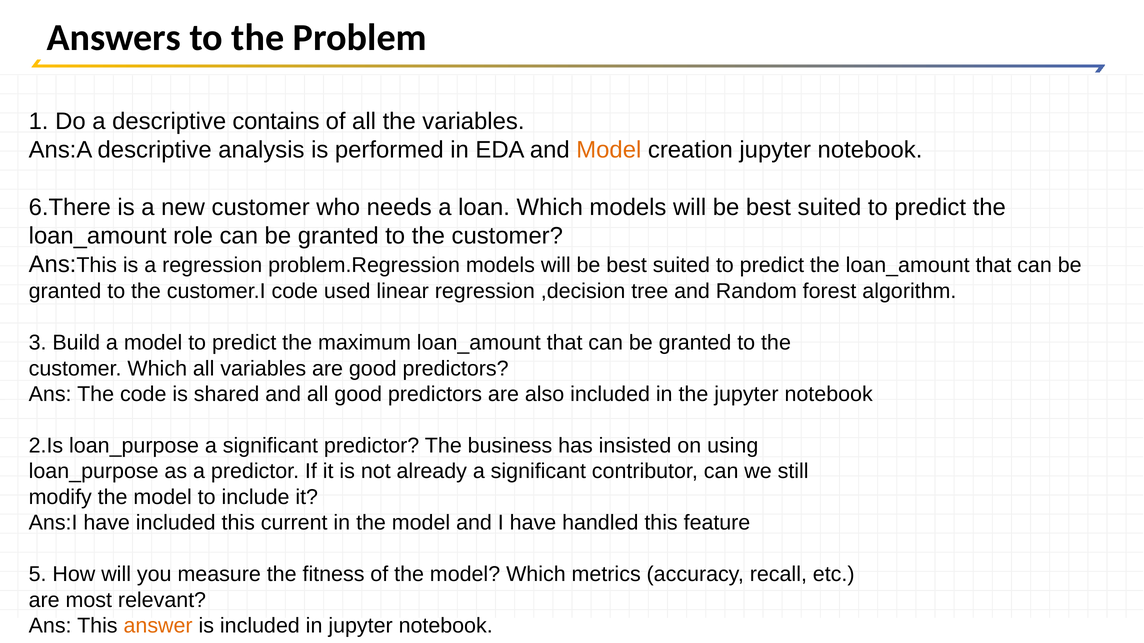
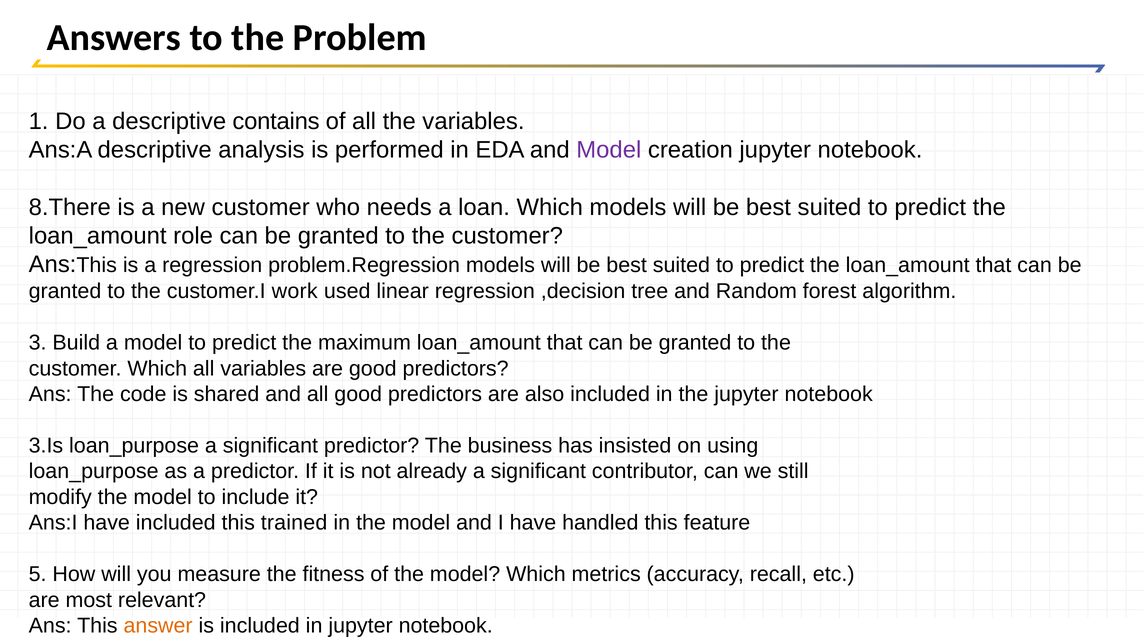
Model at (609, 150) colour: orange -> purple
6.There: 6.There -> 8.There
customer.I code: code -> work
2.Is: 2.Is -> 3.Is
current: current -> trained
